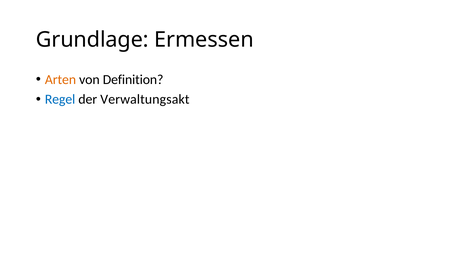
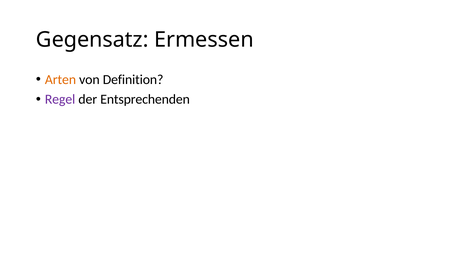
Grundlage: Grundlage -> Gegensatz
Regel colour: blue -> purple
Verwaltungsakt: Verwaltungsakt -> Entsprechenden
